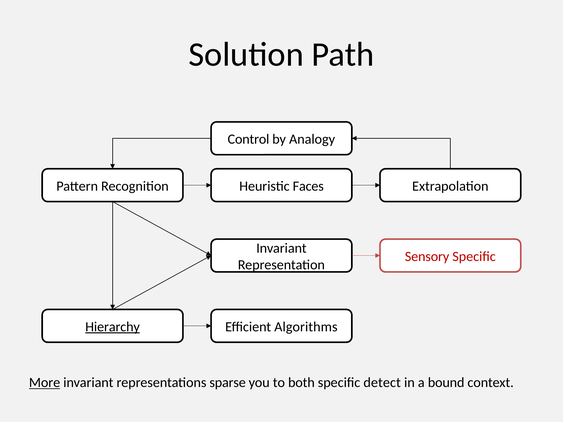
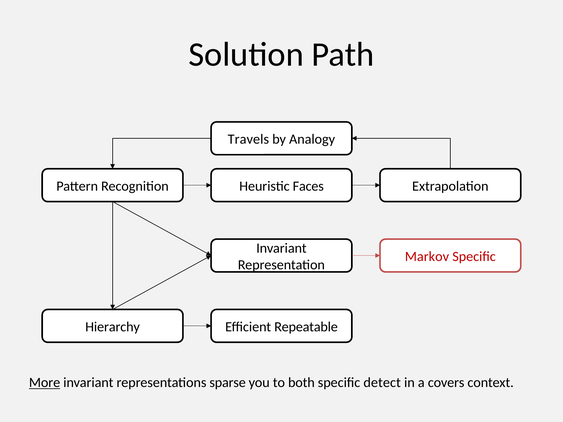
Control: Control -> Travels
Sensory: Sensory -> Markov
Hierarchy underline: present -> none
Algorithms: Algorithms -> Repeatable
bound: bound -> covers
